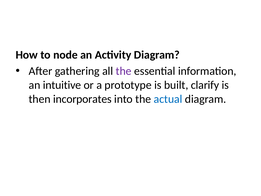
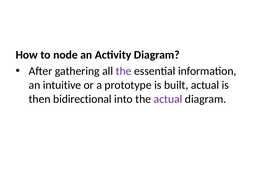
built clarify: clarify -> actual
incorporates: incorporates -> bidirectional
actual at (168, 99) colour: blue -> purple
